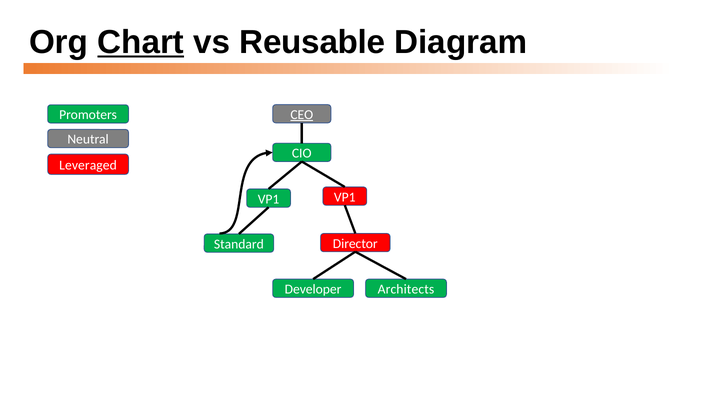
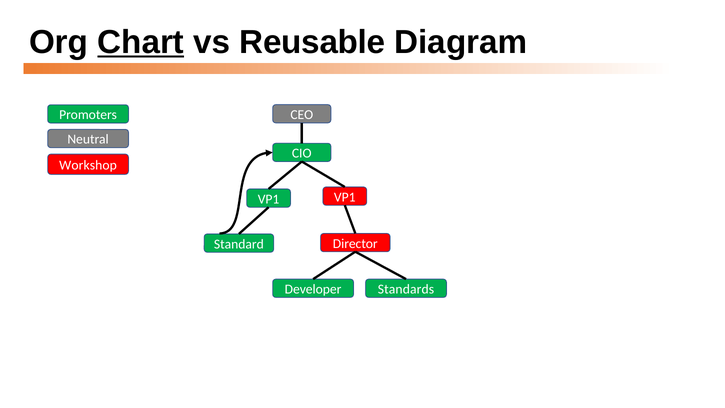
CEO underline: present -> none
Leveraged: Leveraged -> Workshop
Architects: Architects -> Standards
